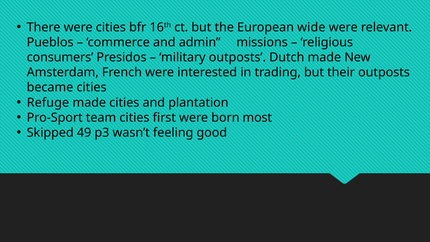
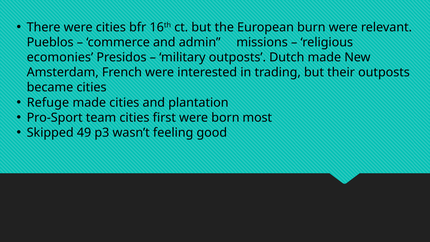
wide: wide -> burn
consumers: consumers -> ecomonies
